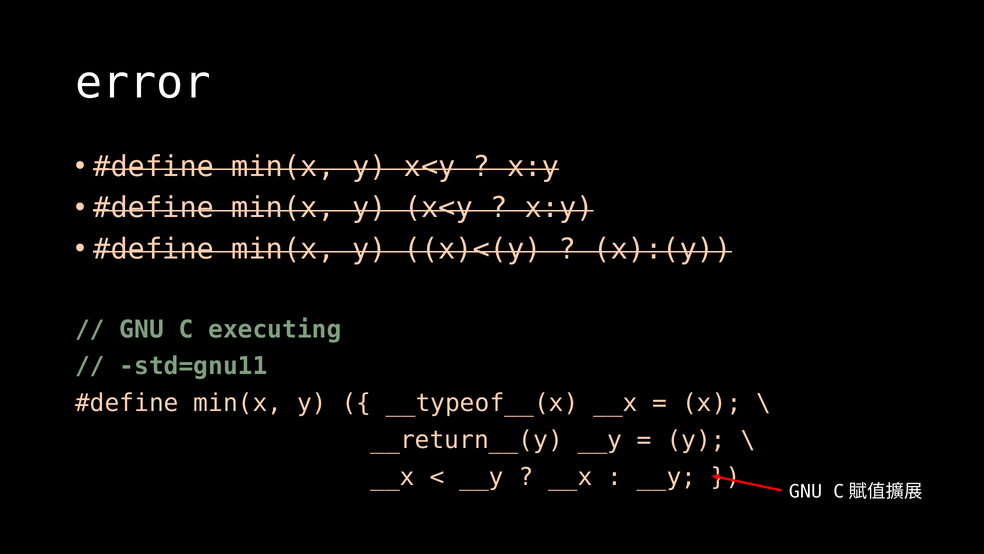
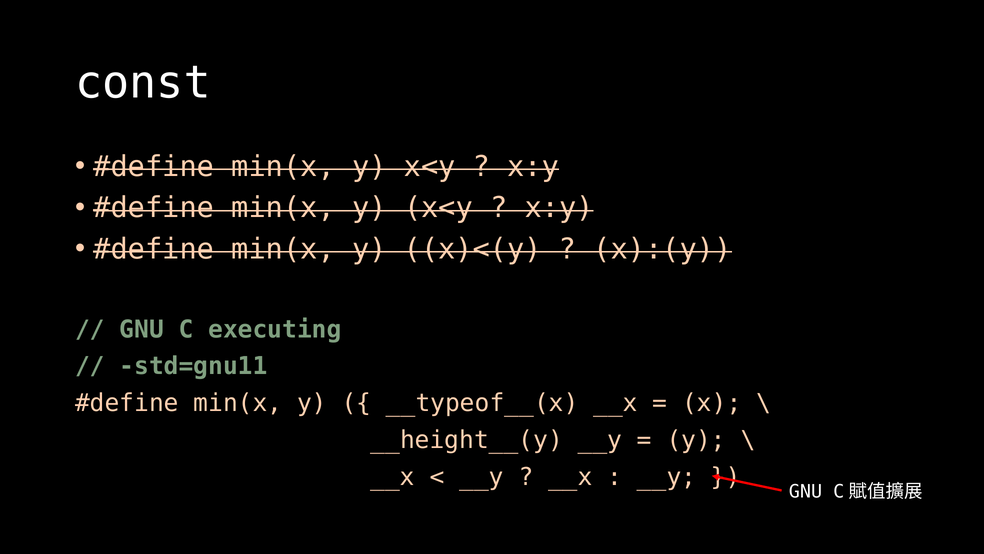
error: error -> const
__return__(y: __return__(y -> __height__(y
